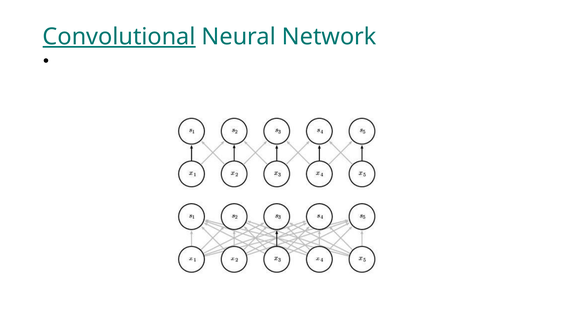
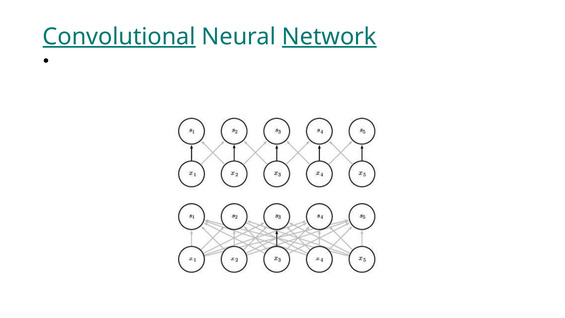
Network underline: none -> present
